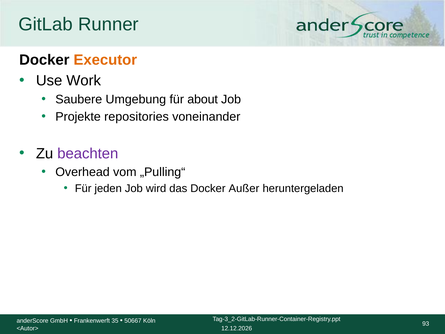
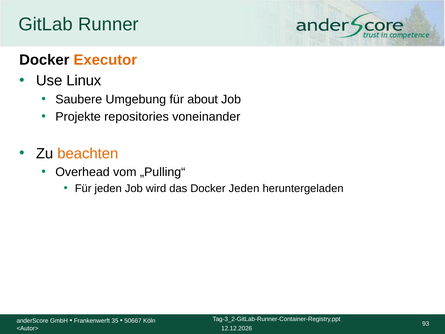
Work: Work -> Linux
beachten colour: purple -> orange
Docker Außer: Außer -> Jeden
